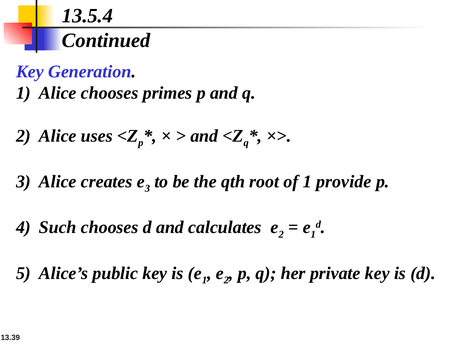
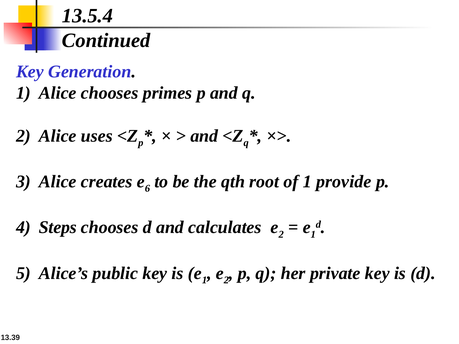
3 at (147, 189): 3 -> 6
Such: Such -> Steps
